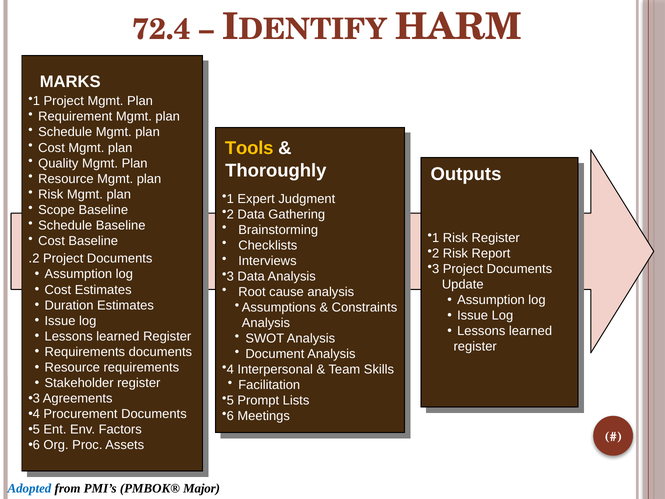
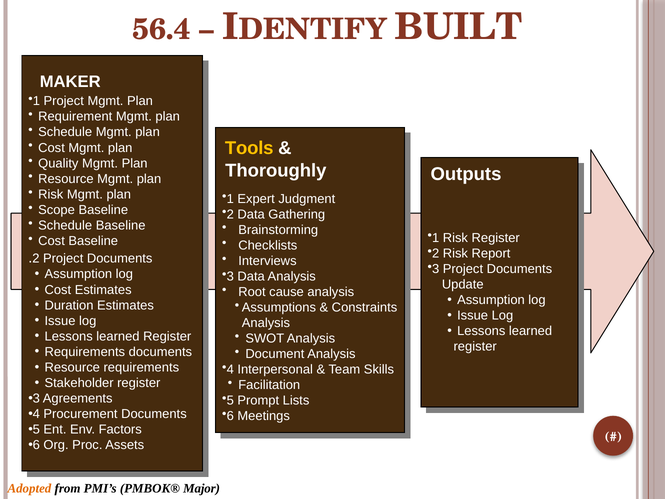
72.4: 72.4 -> 56.4
HARM: HARM -> BUILT
MARKS: MARKS -> MAKER
Adopted colour: blue -> orange
